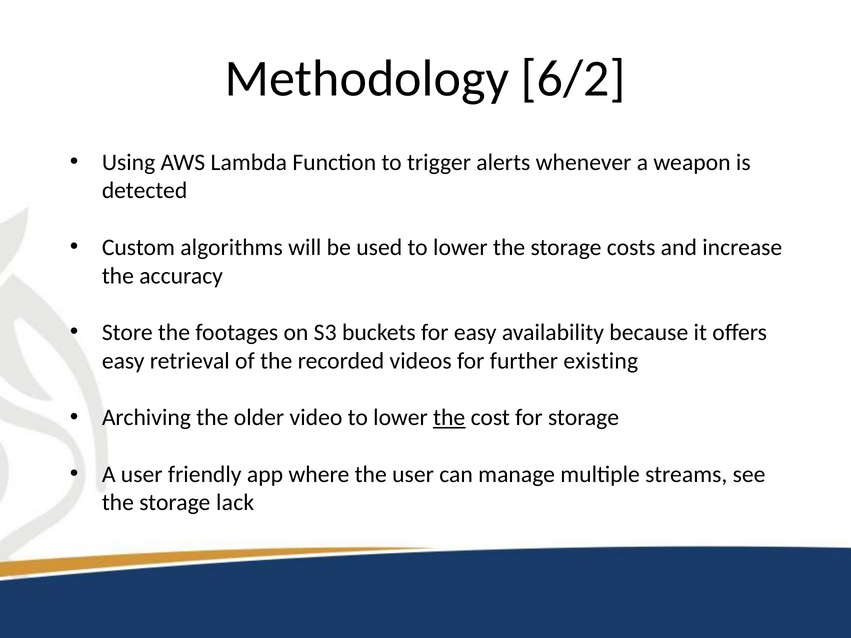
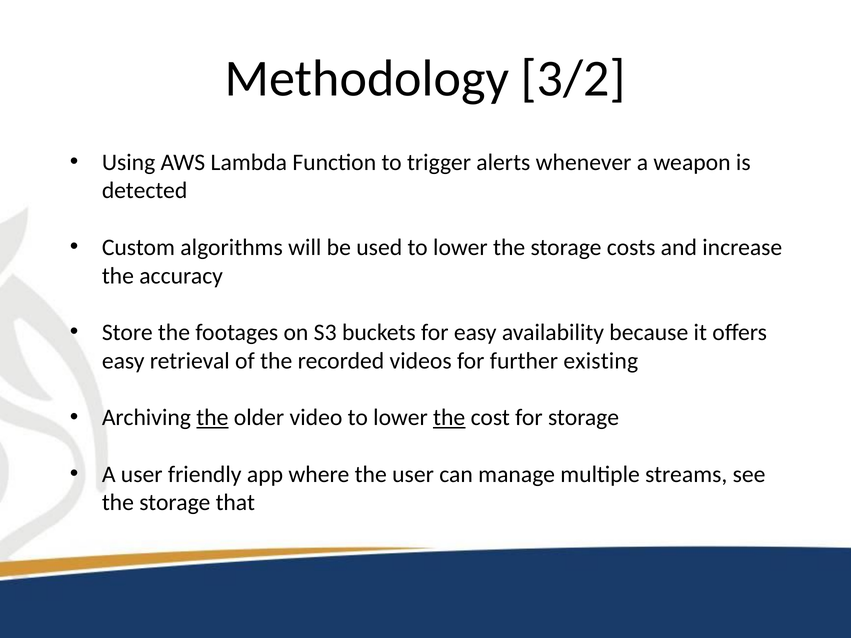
6/2: 6/2 -> 3/2
the at (212, 418) underline: none -> present
lack: lack -> that
